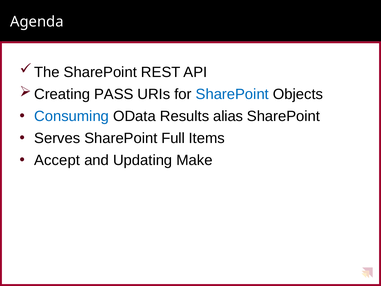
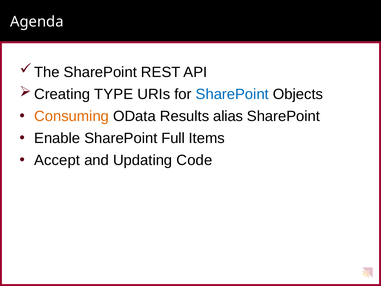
PASS: PASS -> TYPE
Consuming colour: blue -> orange
Serves: Serves -> Enable
Make: Make -> Code
